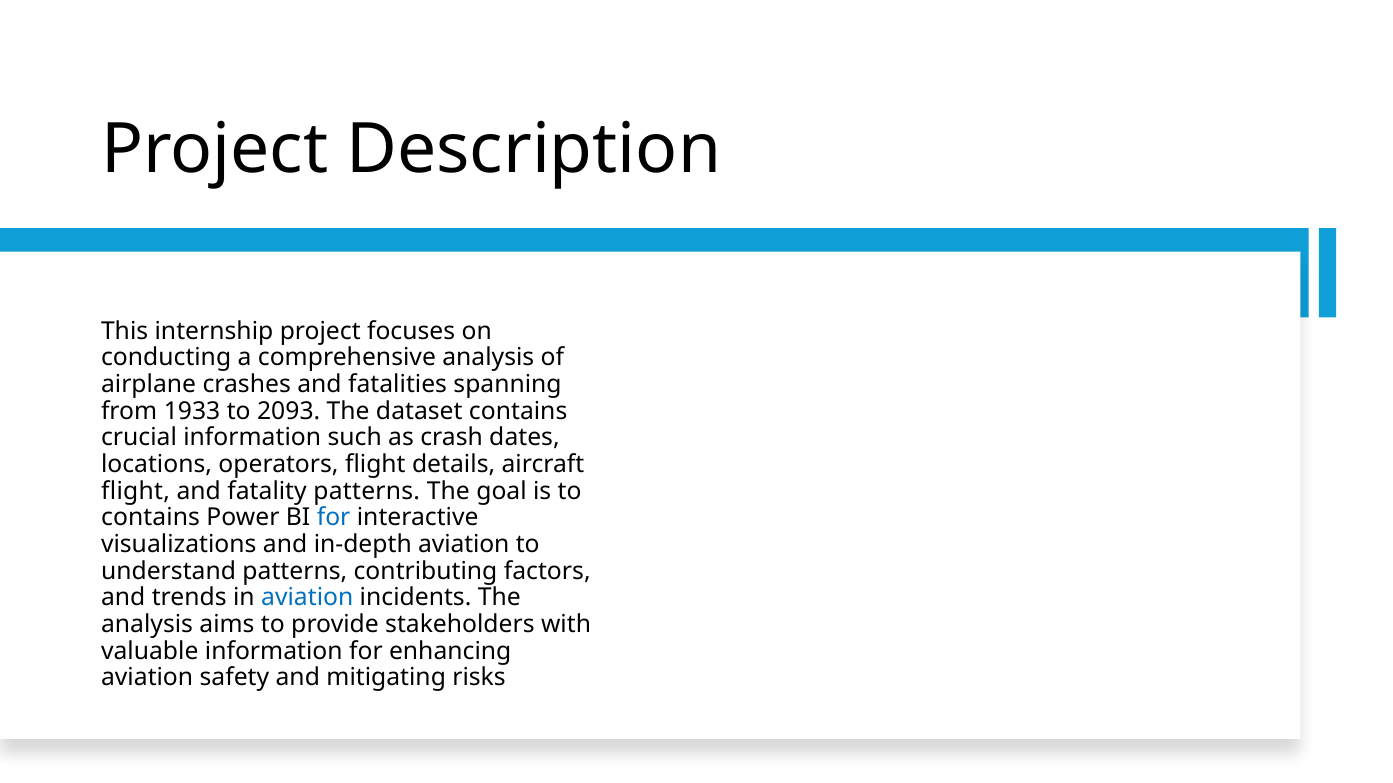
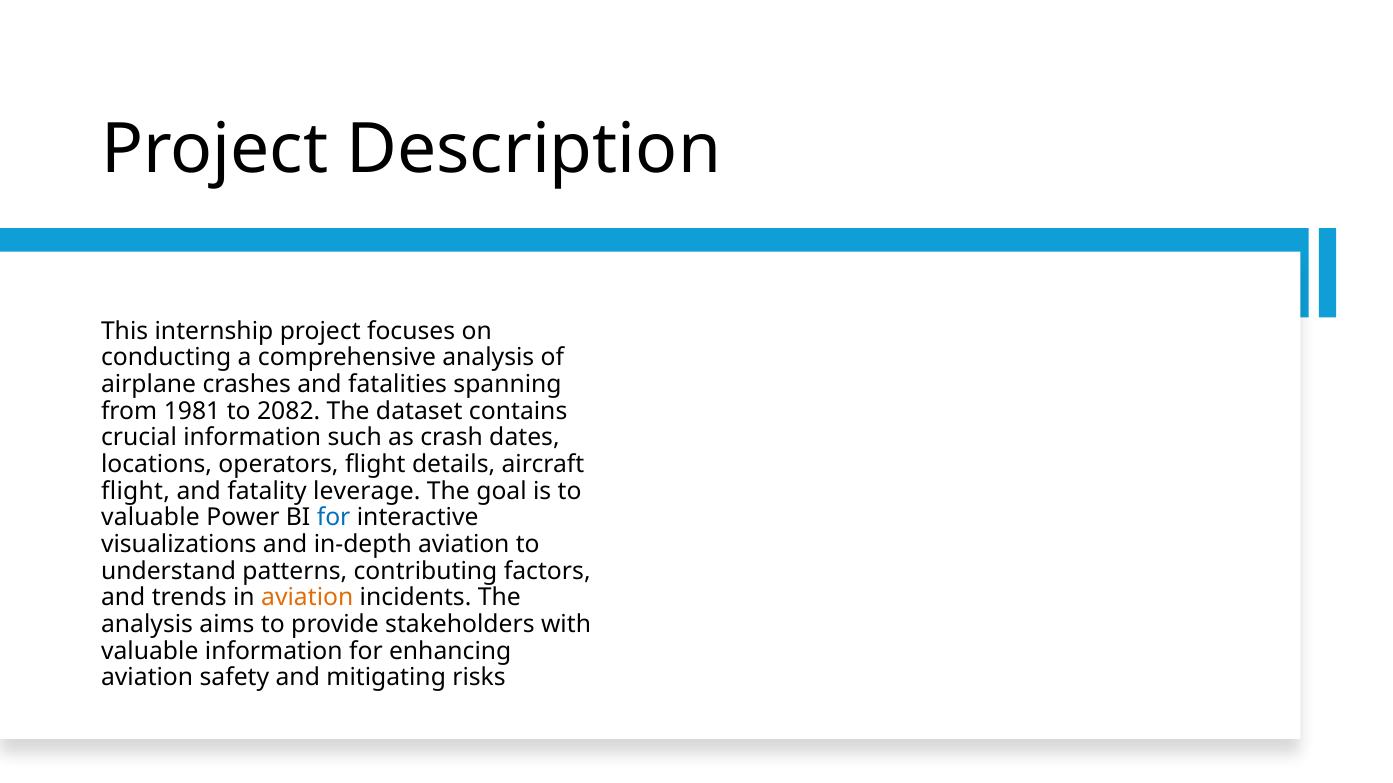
1933: 1933 -> 1981
2093: 2093 -> 2082
fatality patterns: patterns -> leverage
contains at (151, 518): contains -> valuable
aviation at (307, 598) colour: blue -> orange
